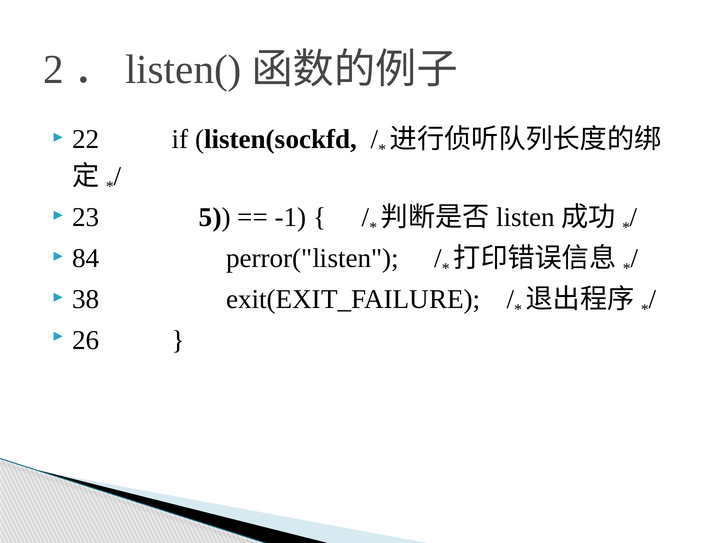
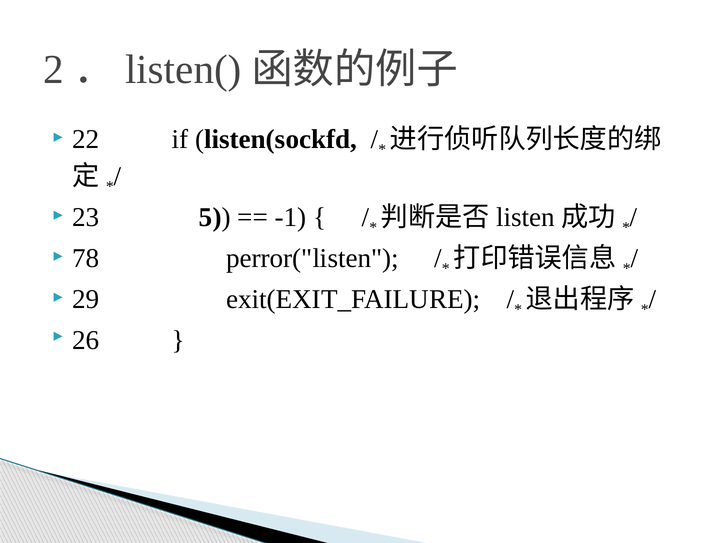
84: 84 -> 78
38: 38 -> 29
